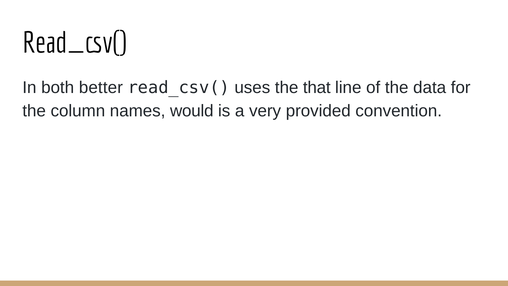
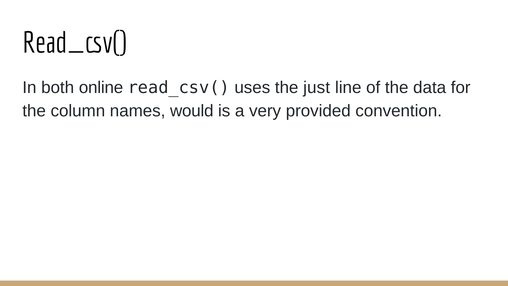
better: better -> online
that: that -> just
